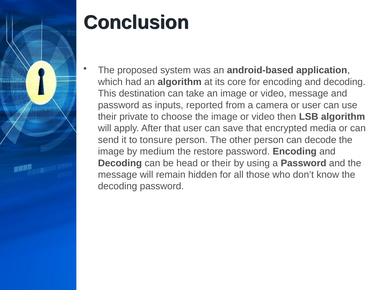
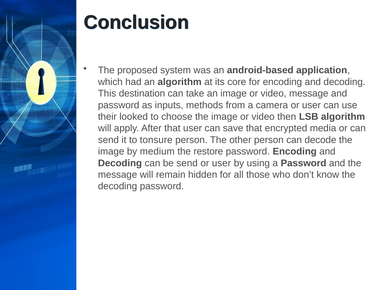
reported: reported -> methods
private: private -> looked
be head: head -> send
their at (221, 163): their -> user
